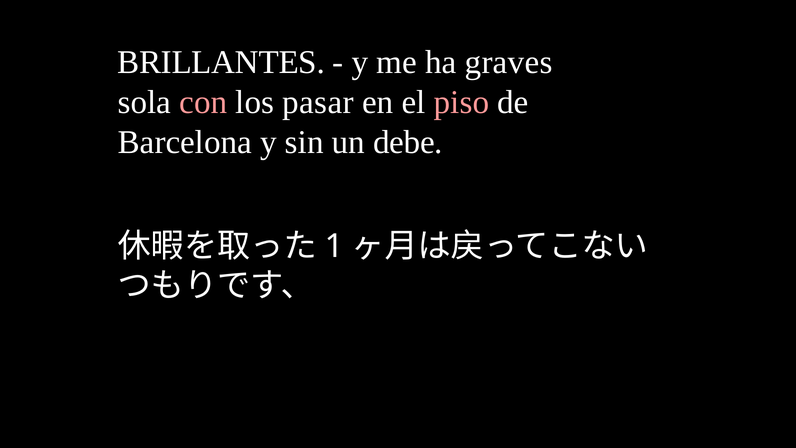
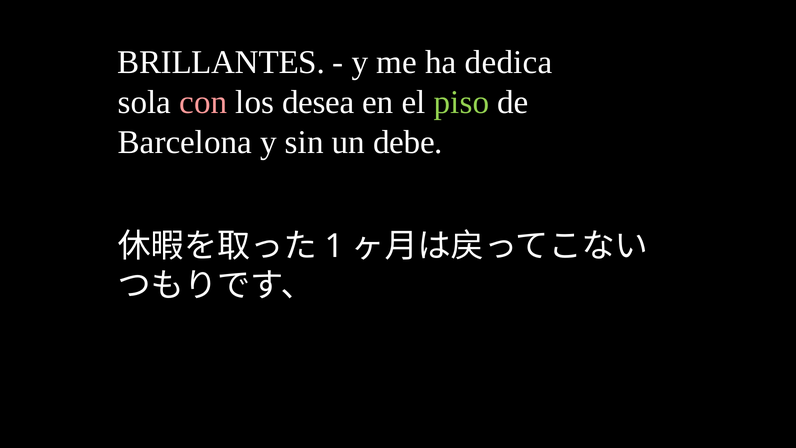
graves: graves -> dedica
pasar: pasar -> desea
piso colour: pink -> light green
